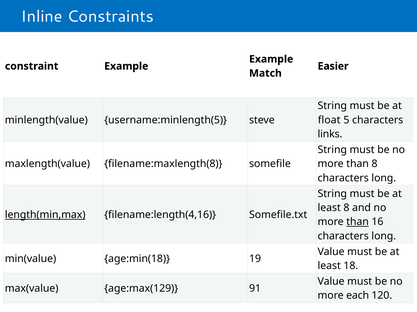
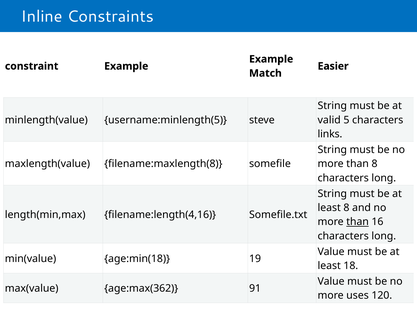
float: float -> valid
length(min,max underline: present -> none
age:max(129: age:max(129 -> age:max(362
each: each -> uses
